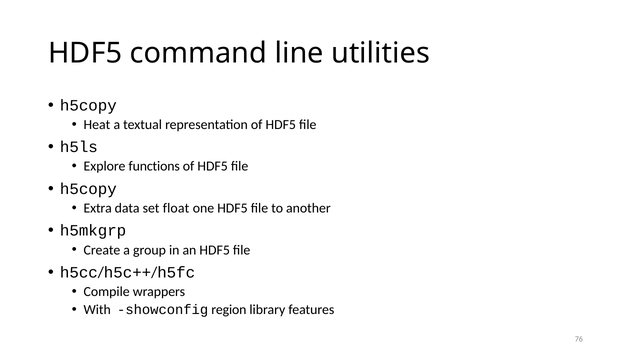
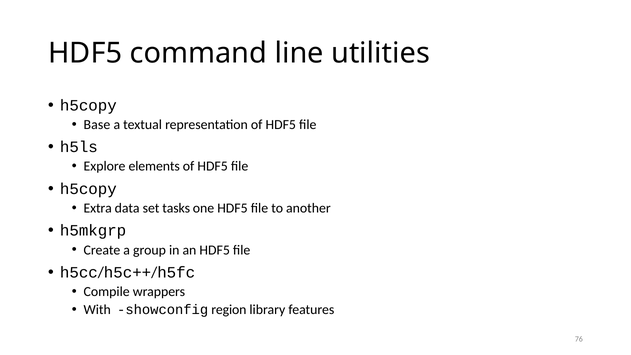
Heat: Heat -> Base
functions: functions -> elements
float: float -> tasks
